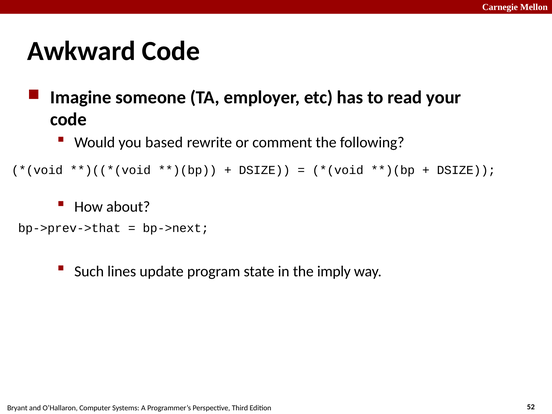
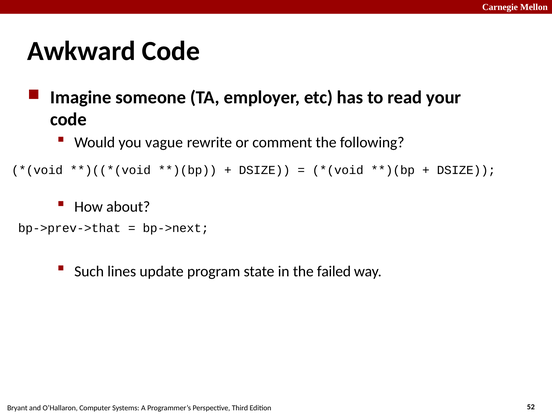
based: based -> vague
imply: imply -> failed
